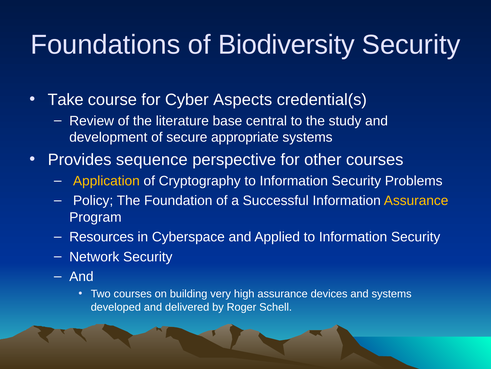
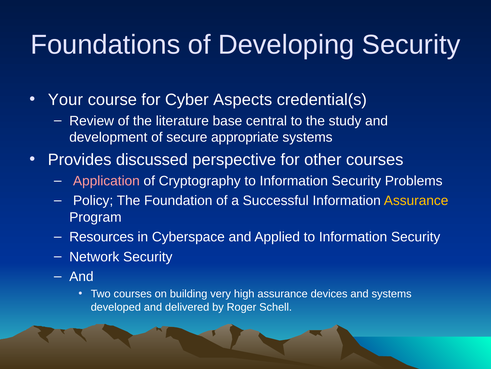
Biodiversity: Biodiversity -> Developing
Take: Take -> Your
sequence: sequence -> discussed
Application colour: yellow -> pink
